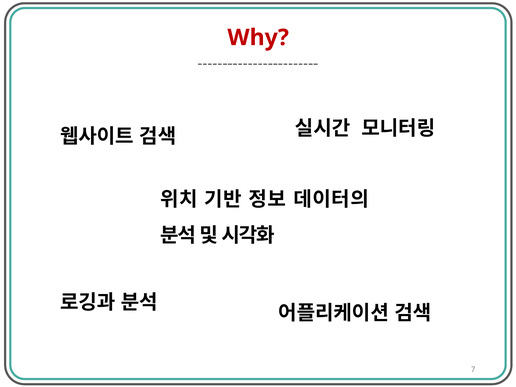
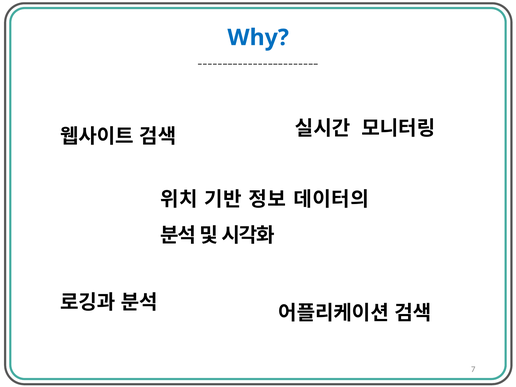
Why colour: red -> blue
